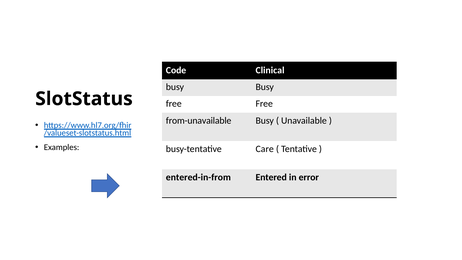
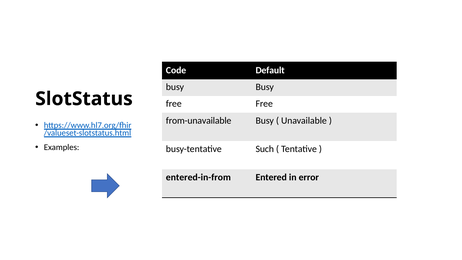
Clinical: Clinical -> Default
Care: Care -> Such
